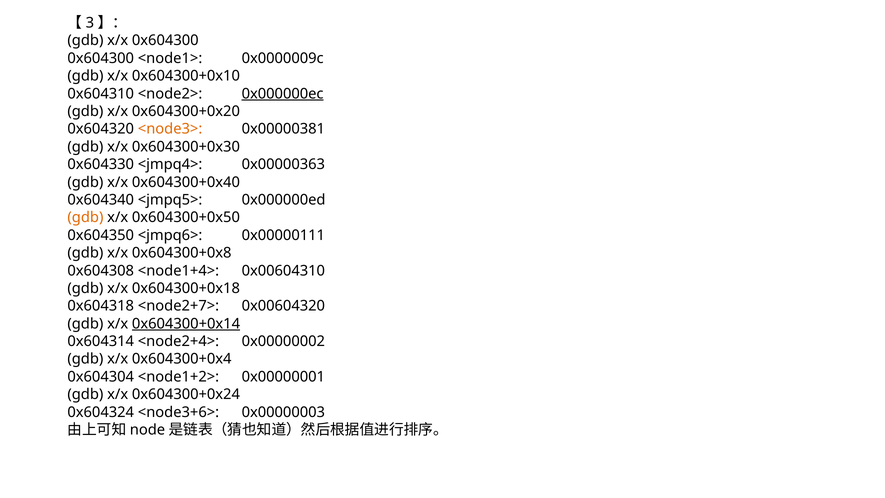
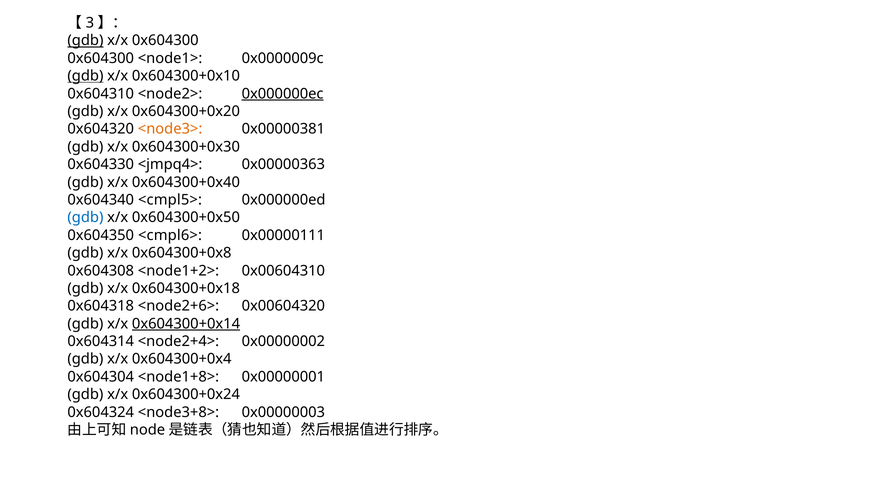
gdb at (85, 41) underline: none -> present
gdb at (85, 76) underline: none -> present
<jmpq5>: <jmpq5> -> <cmpl5>
gdb at (85, 217) colour: orange -> blue
<jmpq6>: <jmpq6> -> <cmpl6>
<node1+4>: <node1+4> -> <node1+2>
<node2+7>: <node2+7> -> <node2+6>
<node1+2>: <node1+2> -> <node1+8>
<node3+6>: <node3+6> -> <node3+8>
